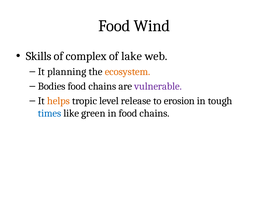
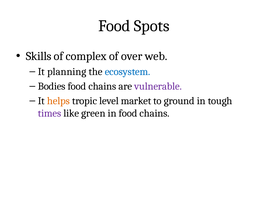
Wind: Wind -> Spots
lake: lake -> over
ecosystem colour: orange -> blue
release: release -> market
erosion: erosion -> ground
times colour: blue -> purple
